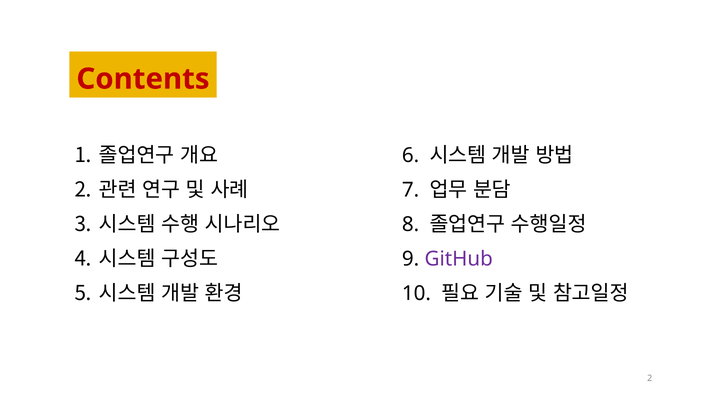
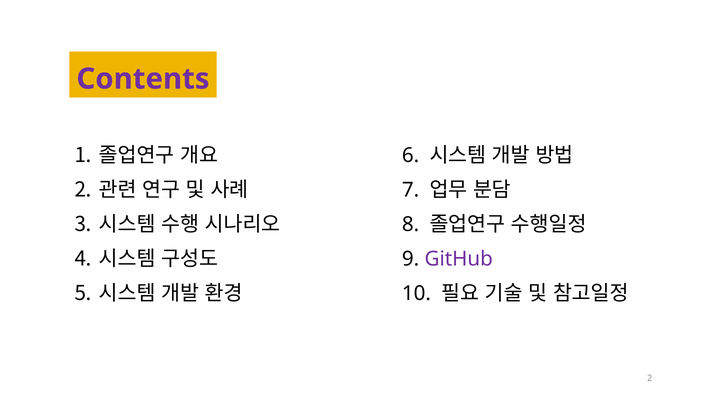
Contents colour: red -> purple
